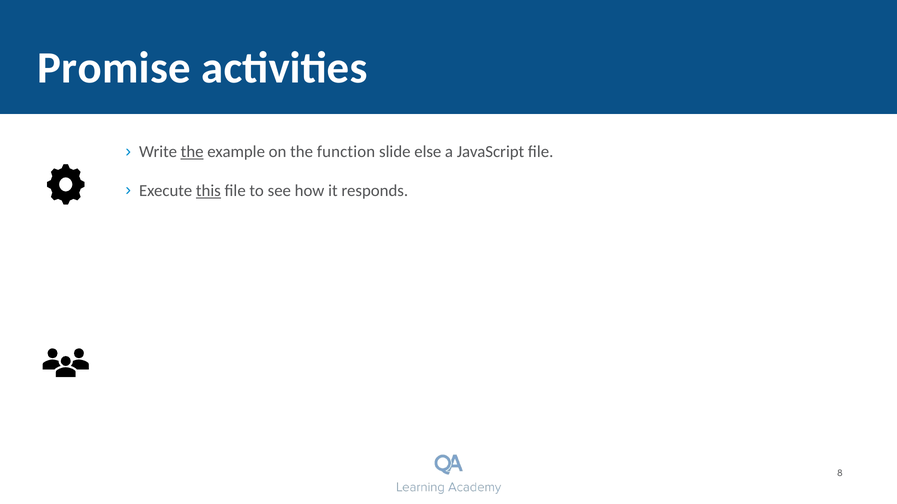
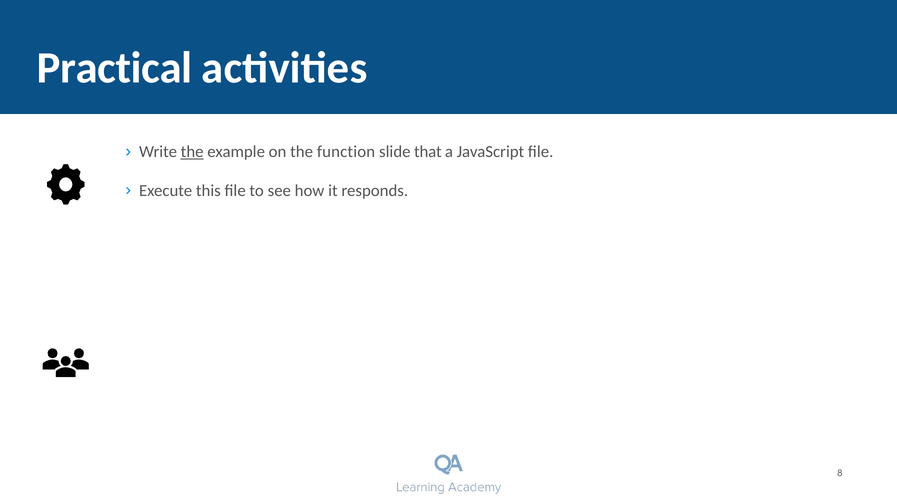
Promise: Promise -> Practical
else: else -> that
this underline: present -> none
